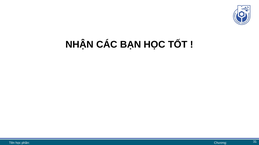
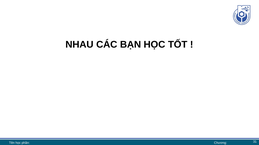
NHẬN: NHẬN -> NHAU
